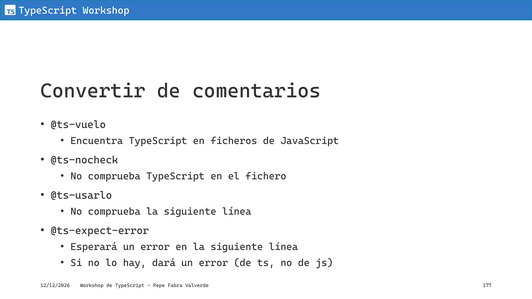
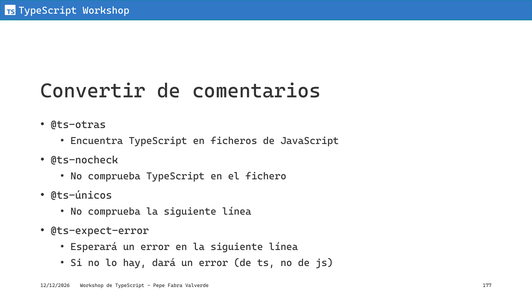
@ts-vuelo: @ts-vuelo -> @ts-otras
@ts-usarlo: @ts-usarlo -> @ts-únicos
